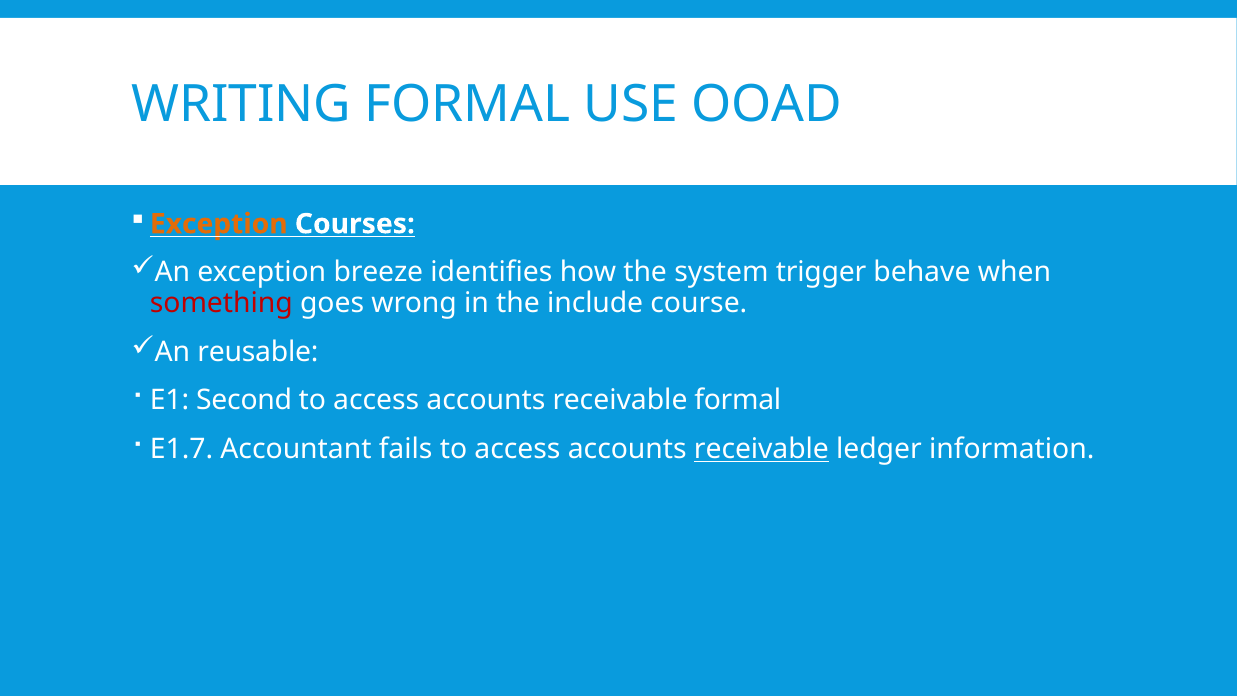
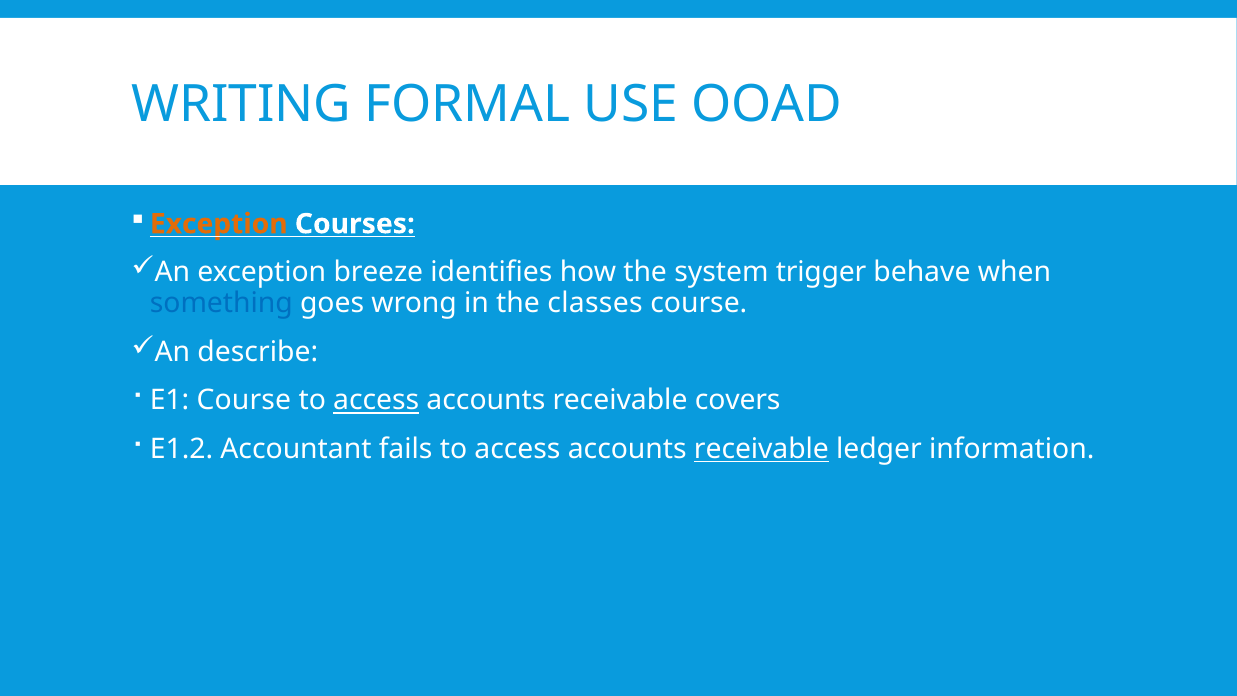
something colour: red -> blue
include: include -> classes
reusable: reusable -> describe
E1 Second: Second -> Course
access at (376, 400) underline: none -> present
receivable formal: formal -> covers
E1.7: E1.7 -> E1.2
